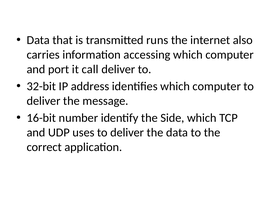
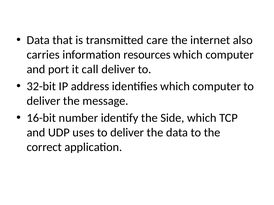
runs: runs -> care
accessing: accessing -> resources
